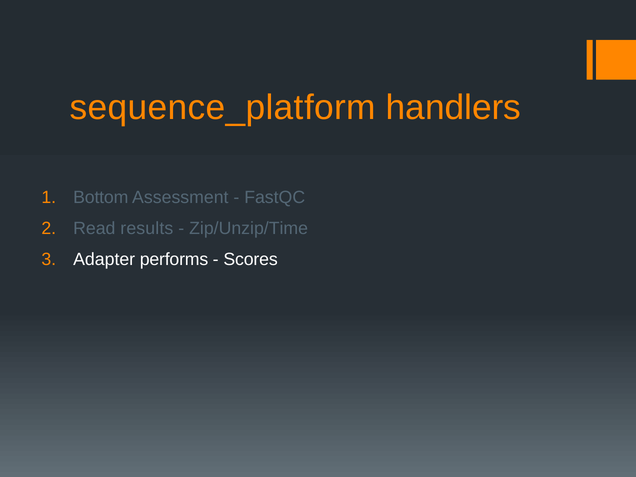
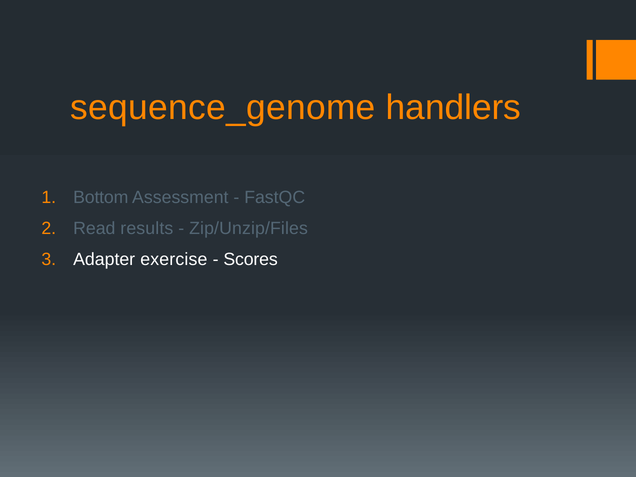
sequence_platform: sequence_platform -> sequence_genome
Zip/Unzip/Time: Zip/Unzip/Time -> Zip/Unzip/Files
performs: performs -> exercise
